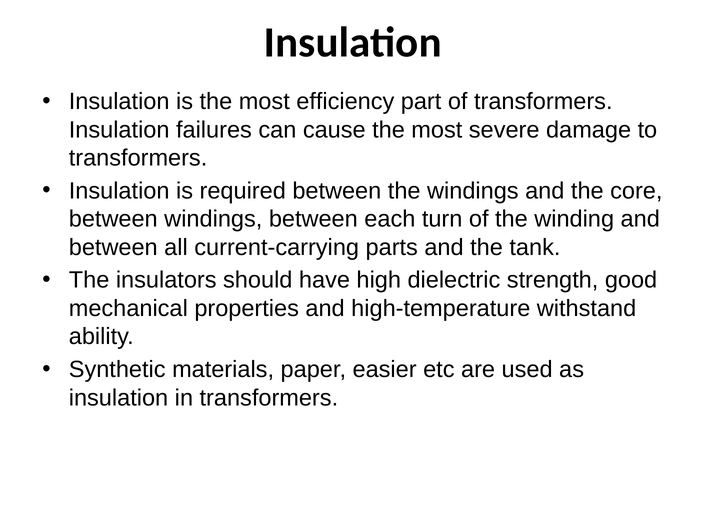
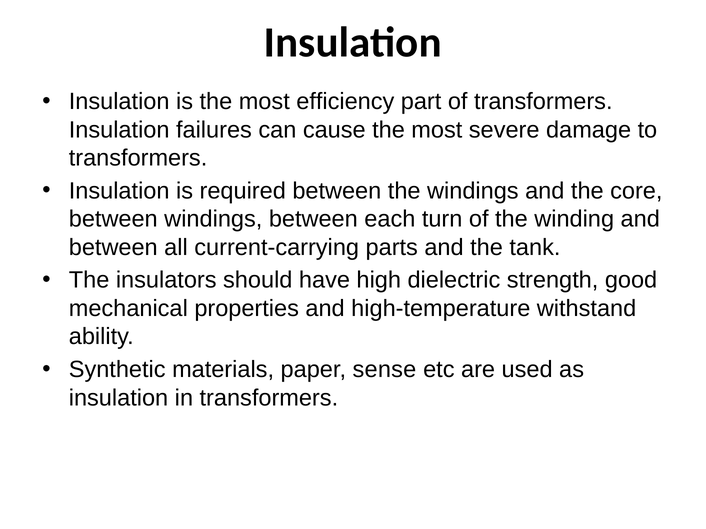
easier: easier -> sense
